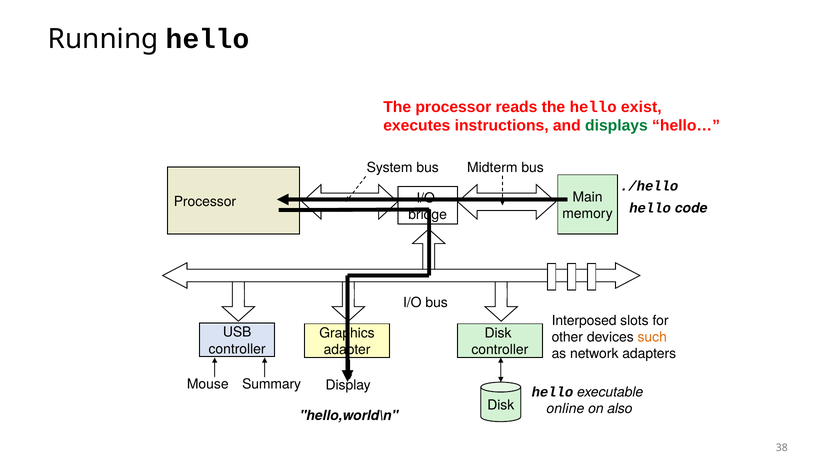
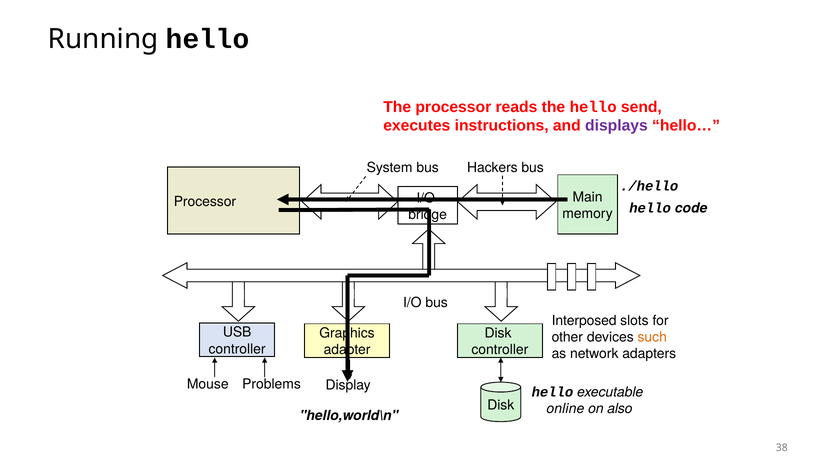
exist: exist -> send
displays colour: green -> purple
Midterm: Midterm -> Hackers
Summary: Summary -> Problems
